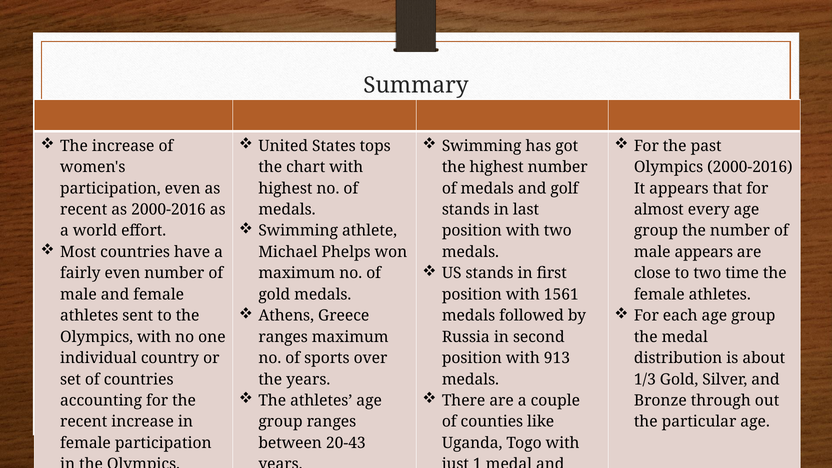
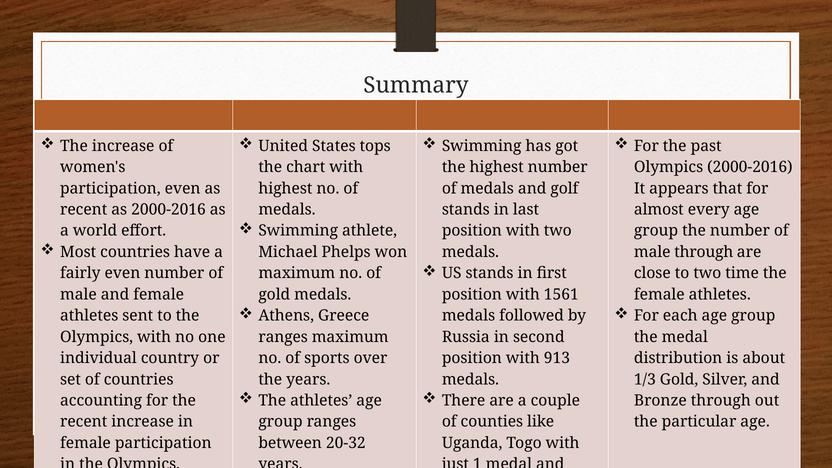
male appears: appears -> through
20-43: 20-43 -> 20-32
